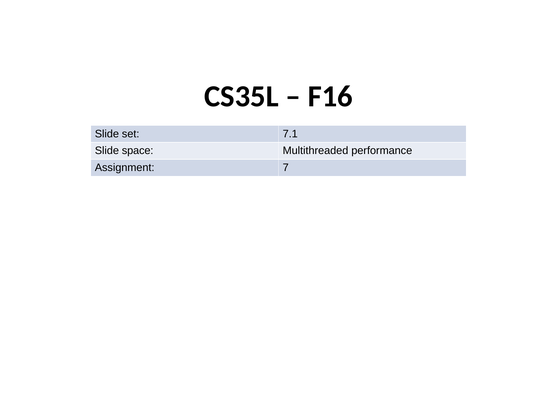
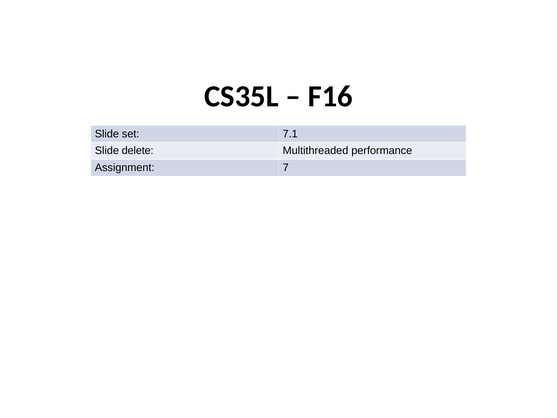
space: space -> delete
